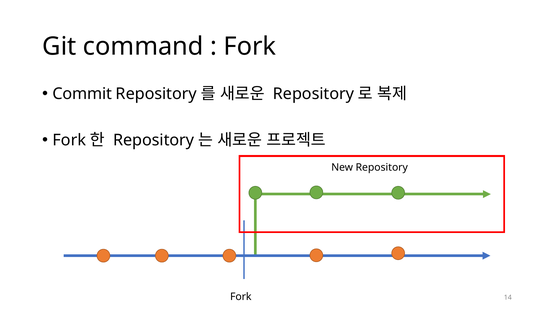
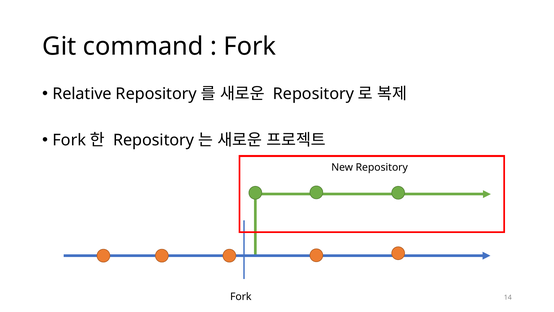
Commit: Commit -> Relative
